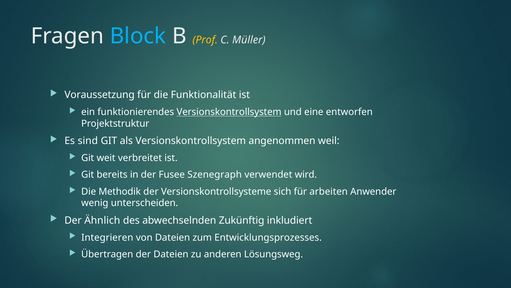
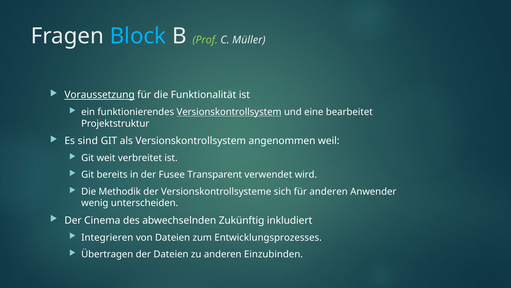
Prof colour: yellow -> light green
Voraussetzung underline: none -> present
entworfen: entworfen -> bearbeitet
Szenegraph: Szenegraph -> Transparent
für arbeiten: arbeiten -> anderen
Ähnlich: Ähnlich -> Cinema
Lösungsweg: Lösungsweg -> Einzubinden
